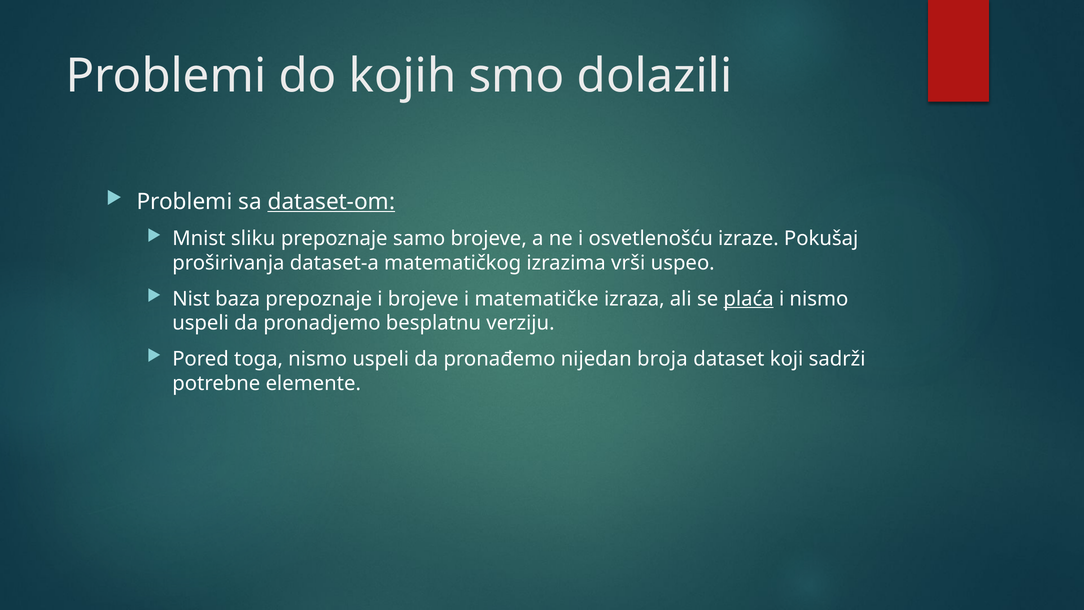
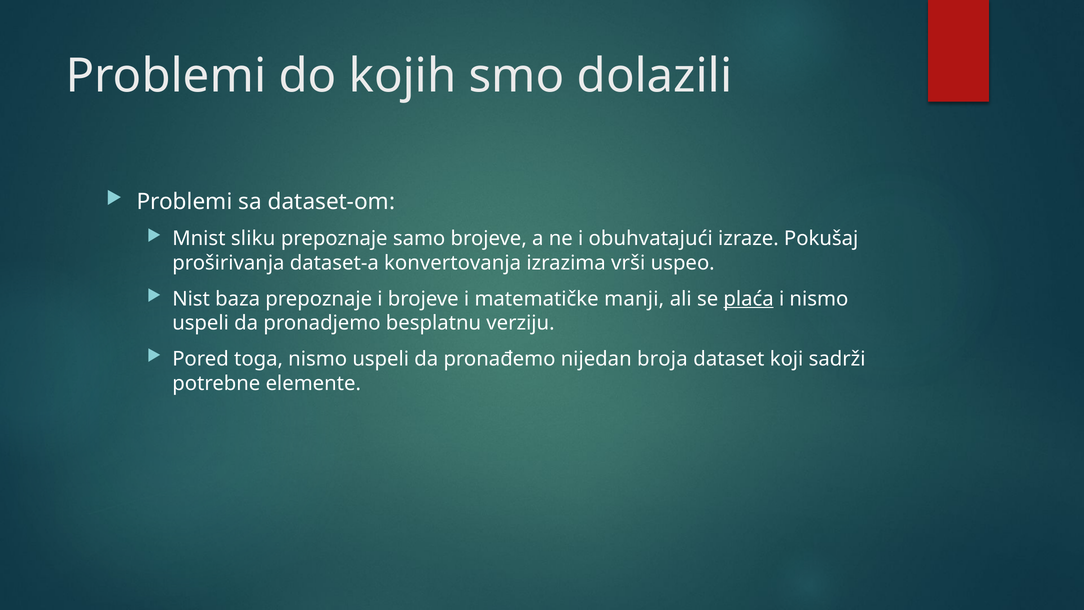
dataset-om underline: present -> none
osvetlenošću: osvetlenošću -> obuhvatajući
matematičkog: matematičkog -> konvertovanja
izraza: izraza -> manji
